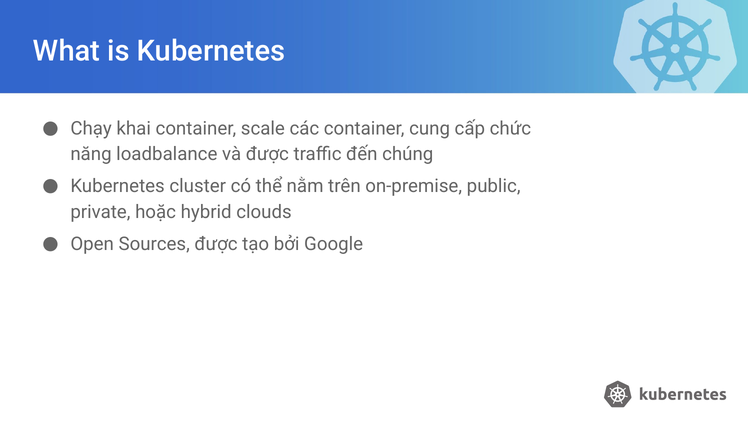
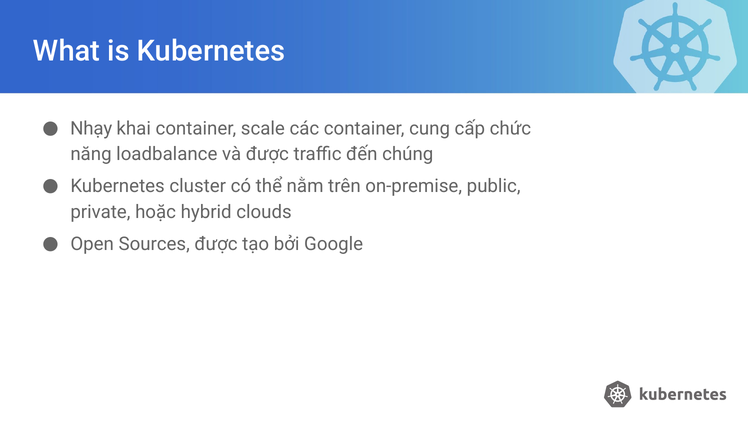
Chạy: Chạy -> Nhạy
